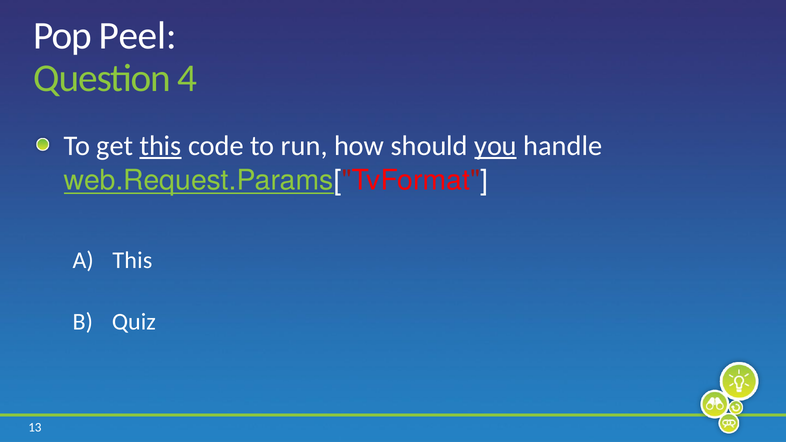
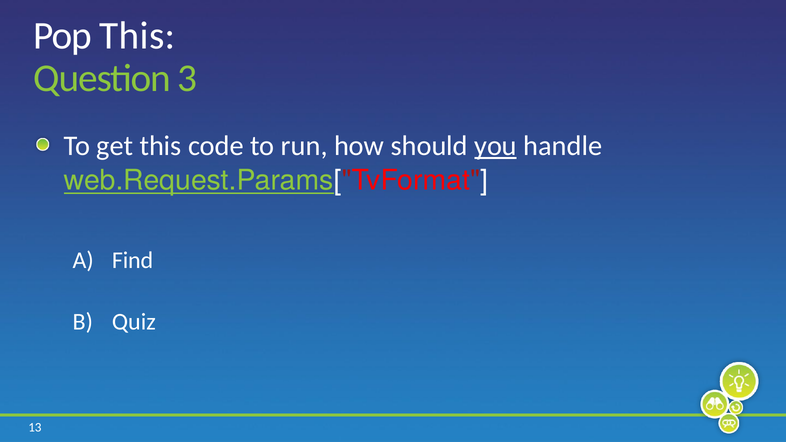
Pop Peel: Peel -> This
4: 4 -> 3
this at (161, 146) underline: present -> none
This at (132, 260): This -> Find
